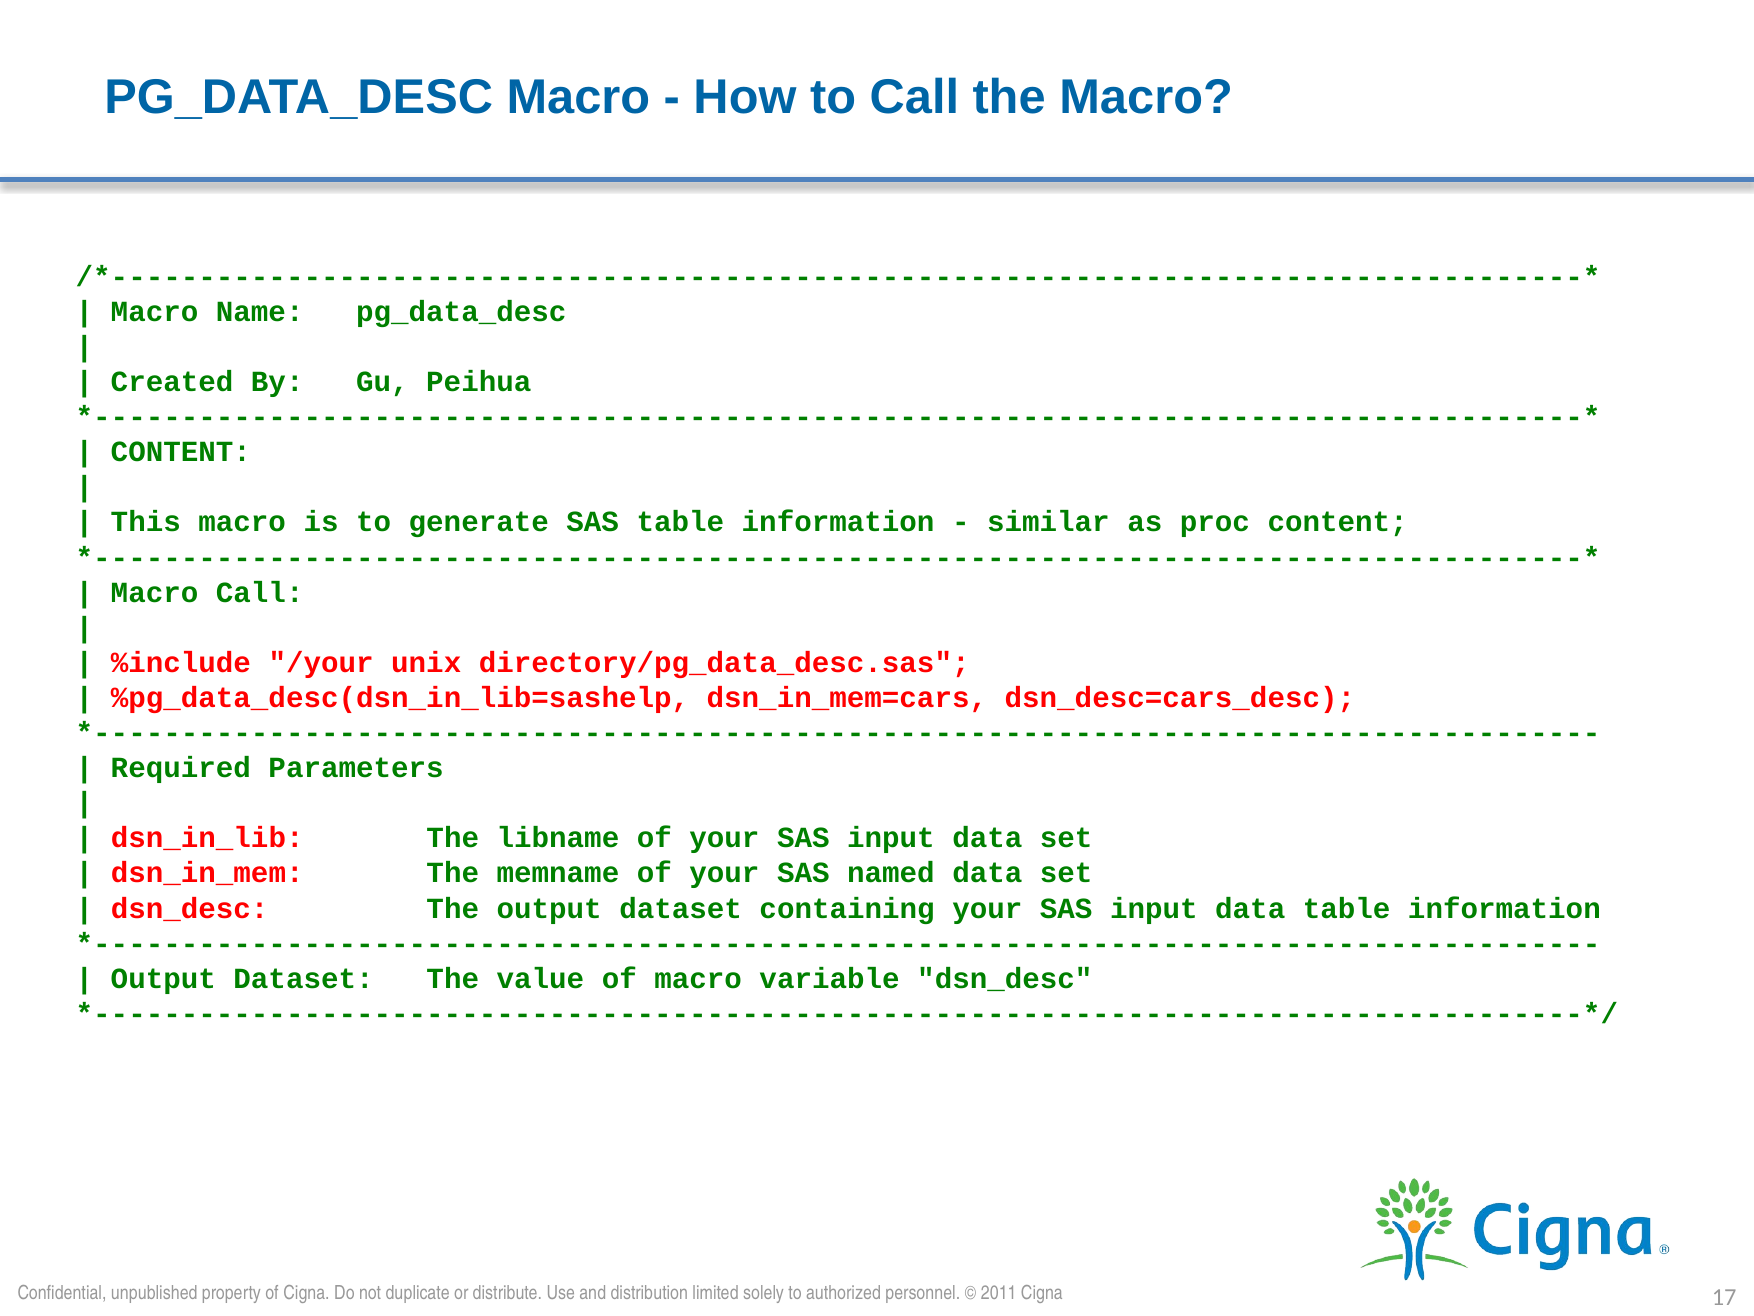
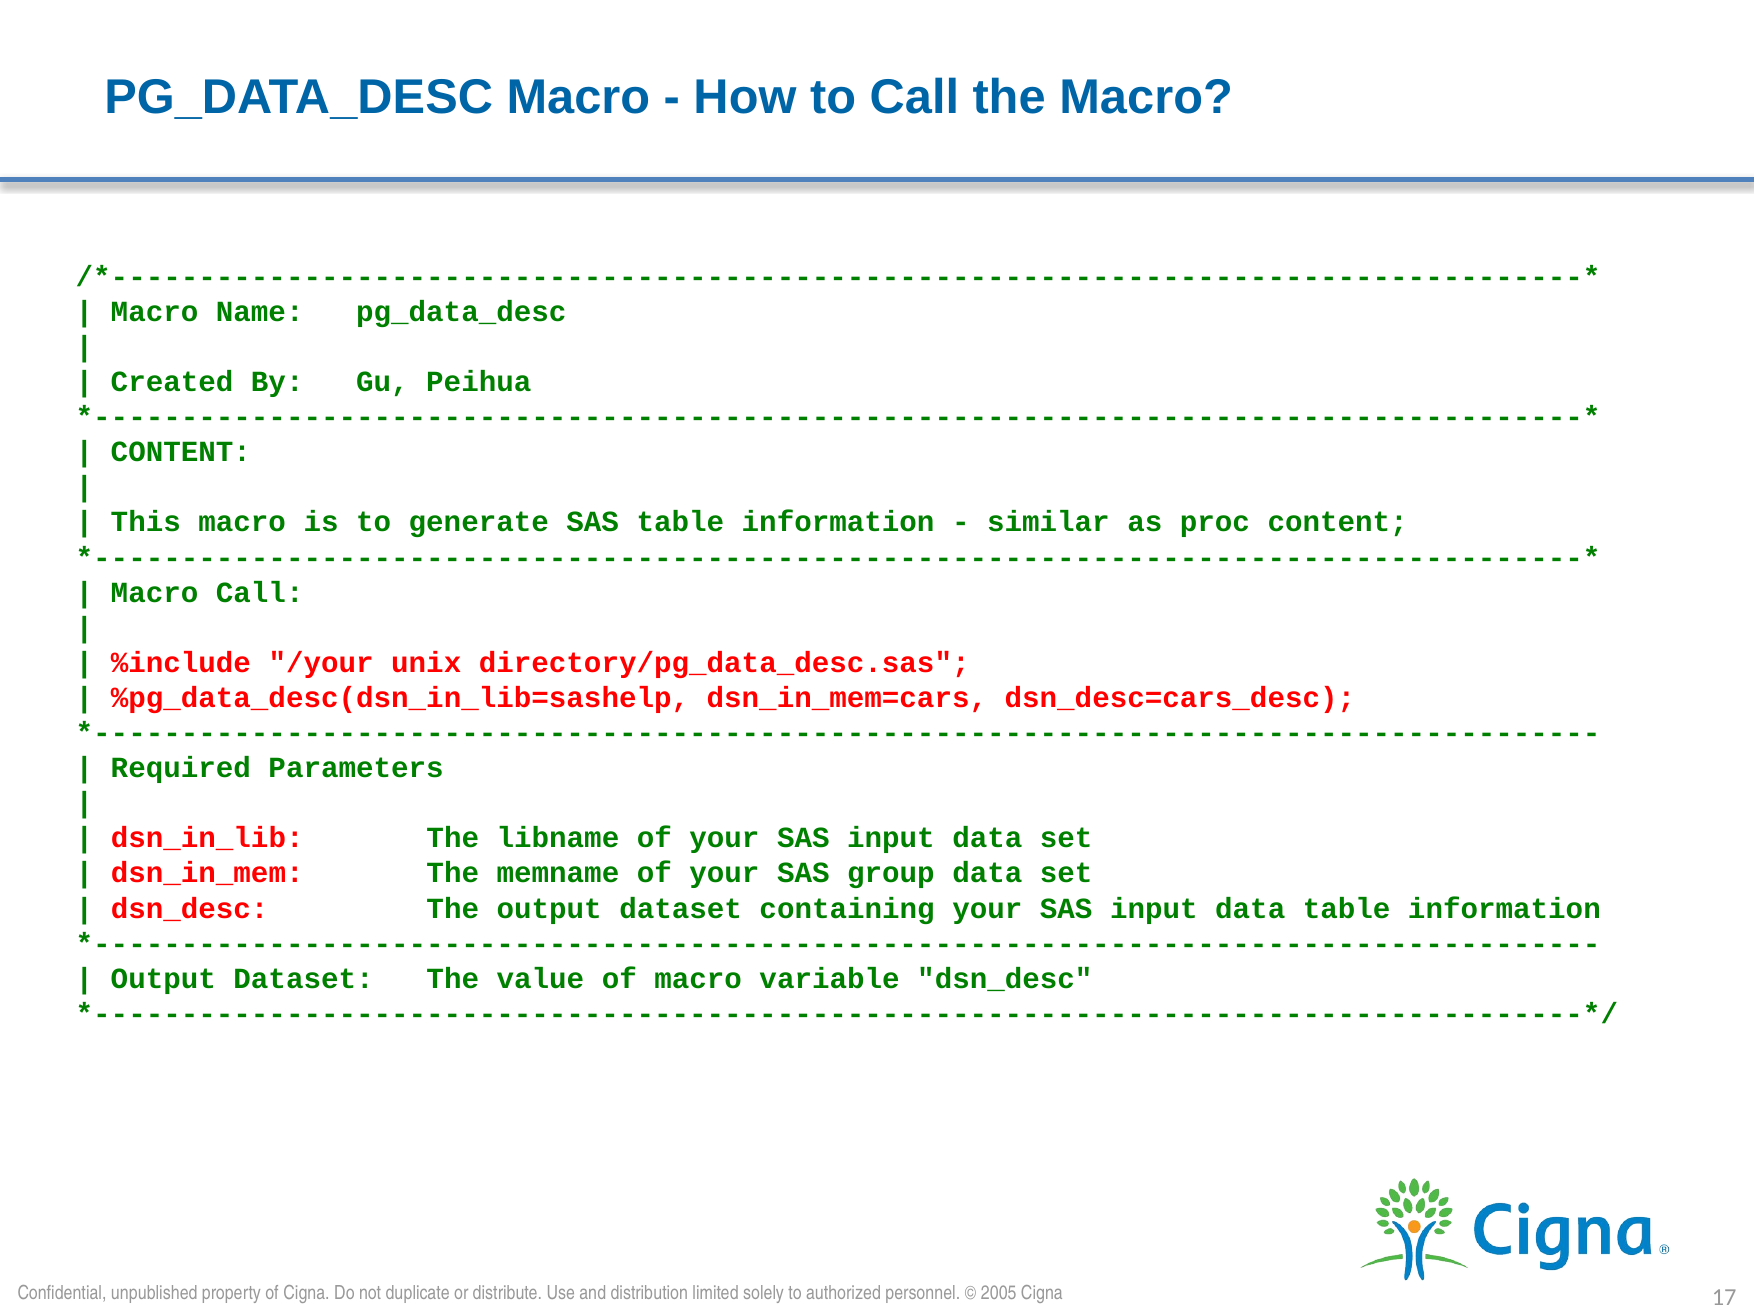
named: named -> group
2011: 2011 -> 2005
